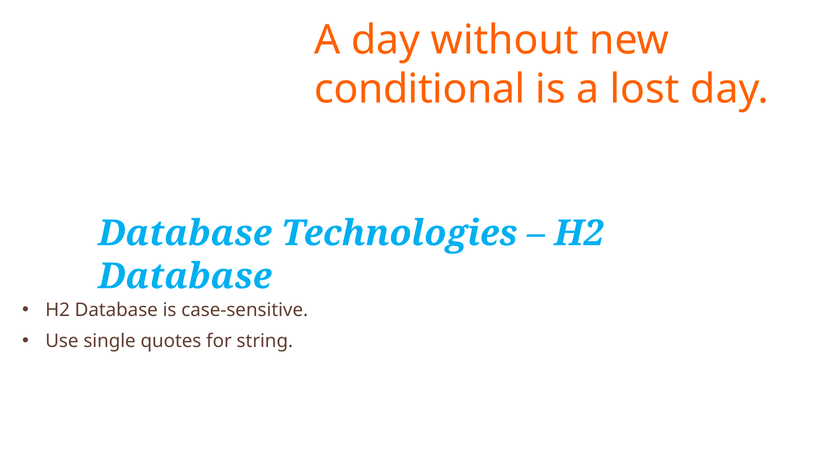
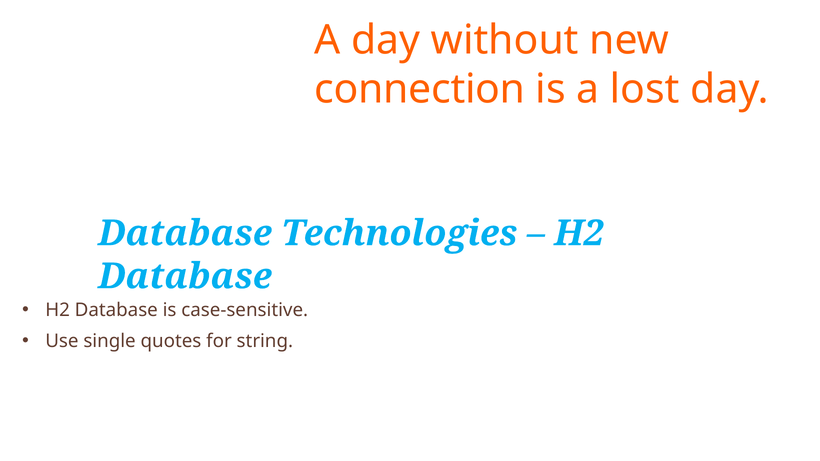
conditional: conditional -> connection
